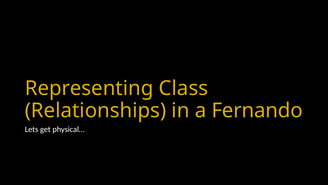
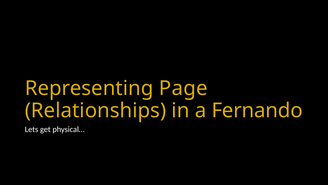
Class: Class -> Page
